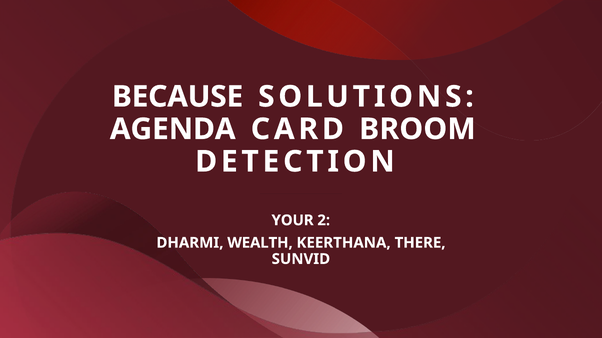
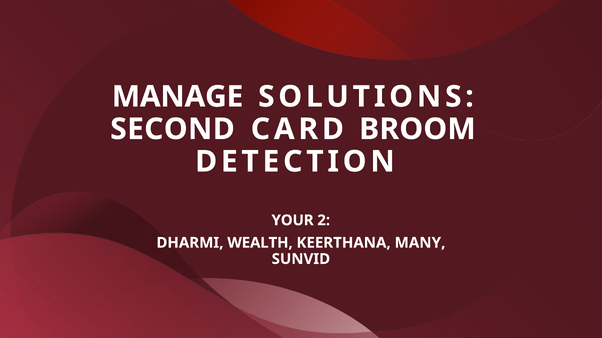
BECAUSE: BECAUSE -> MANAGE
AGENDA: AGENDA -> SECOND
THERE: THERE -> MANY
